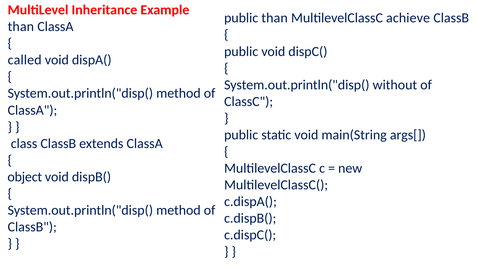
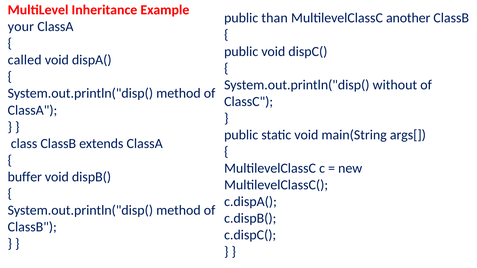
achieve: achieve -> another
than at (21, 27): than -> your
object: object -> buffer
